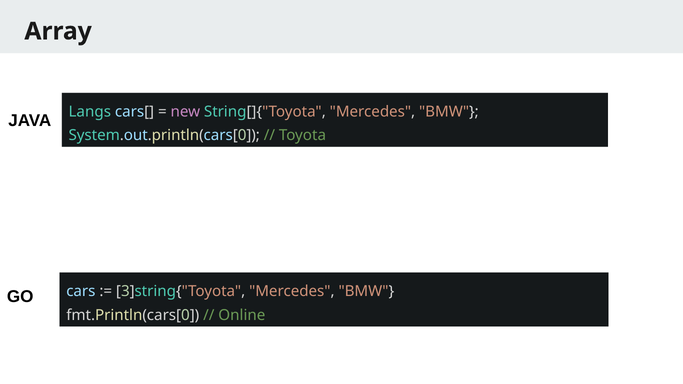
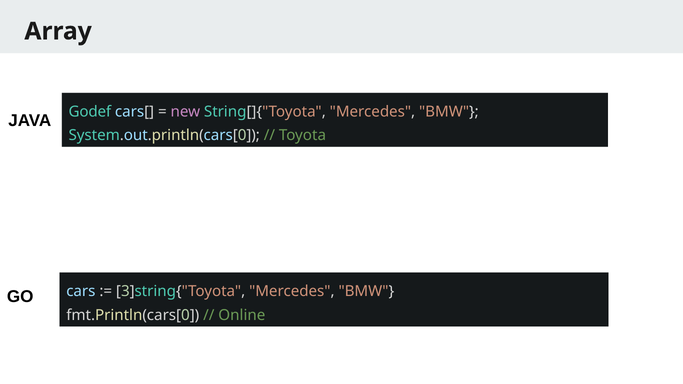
Langs: Langs -> Godef
